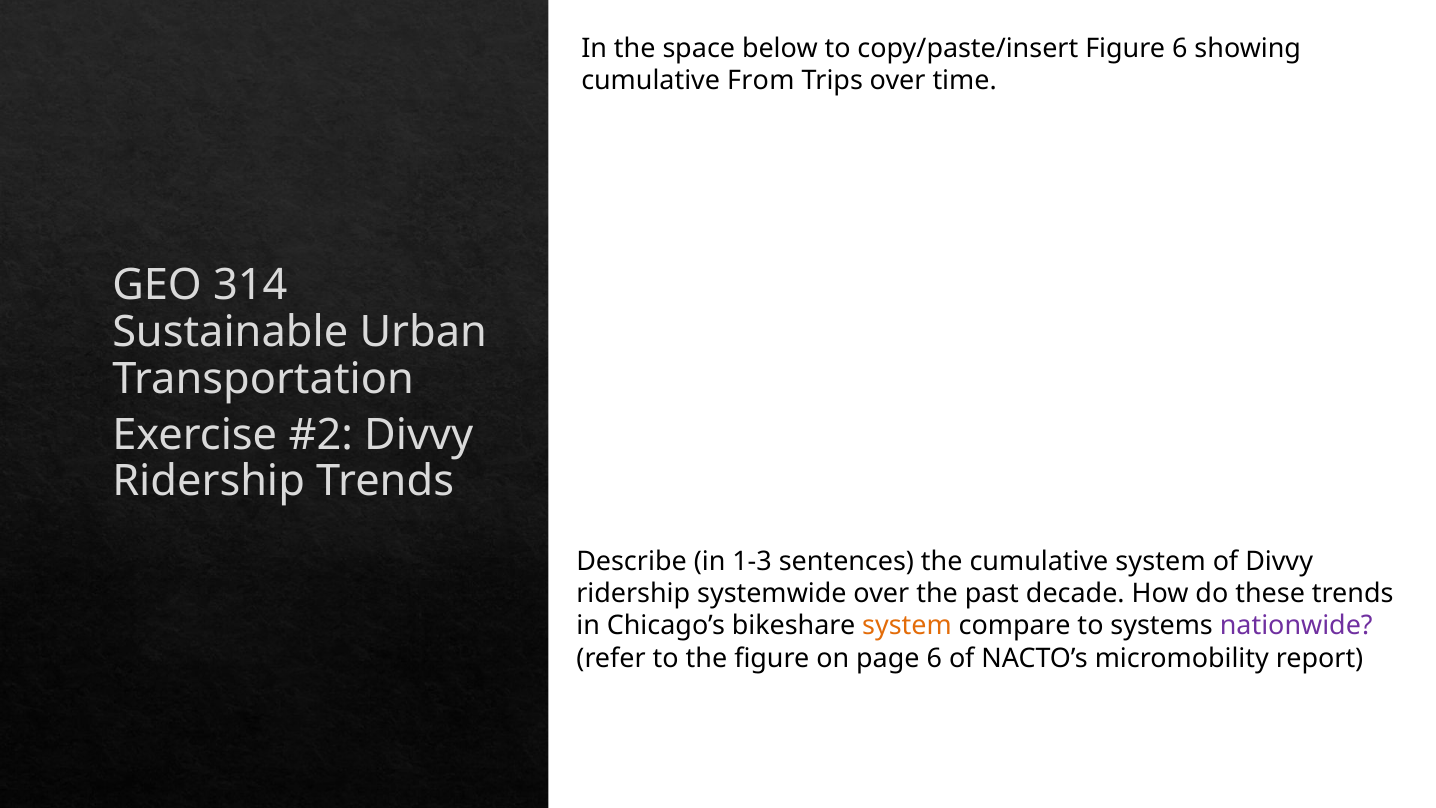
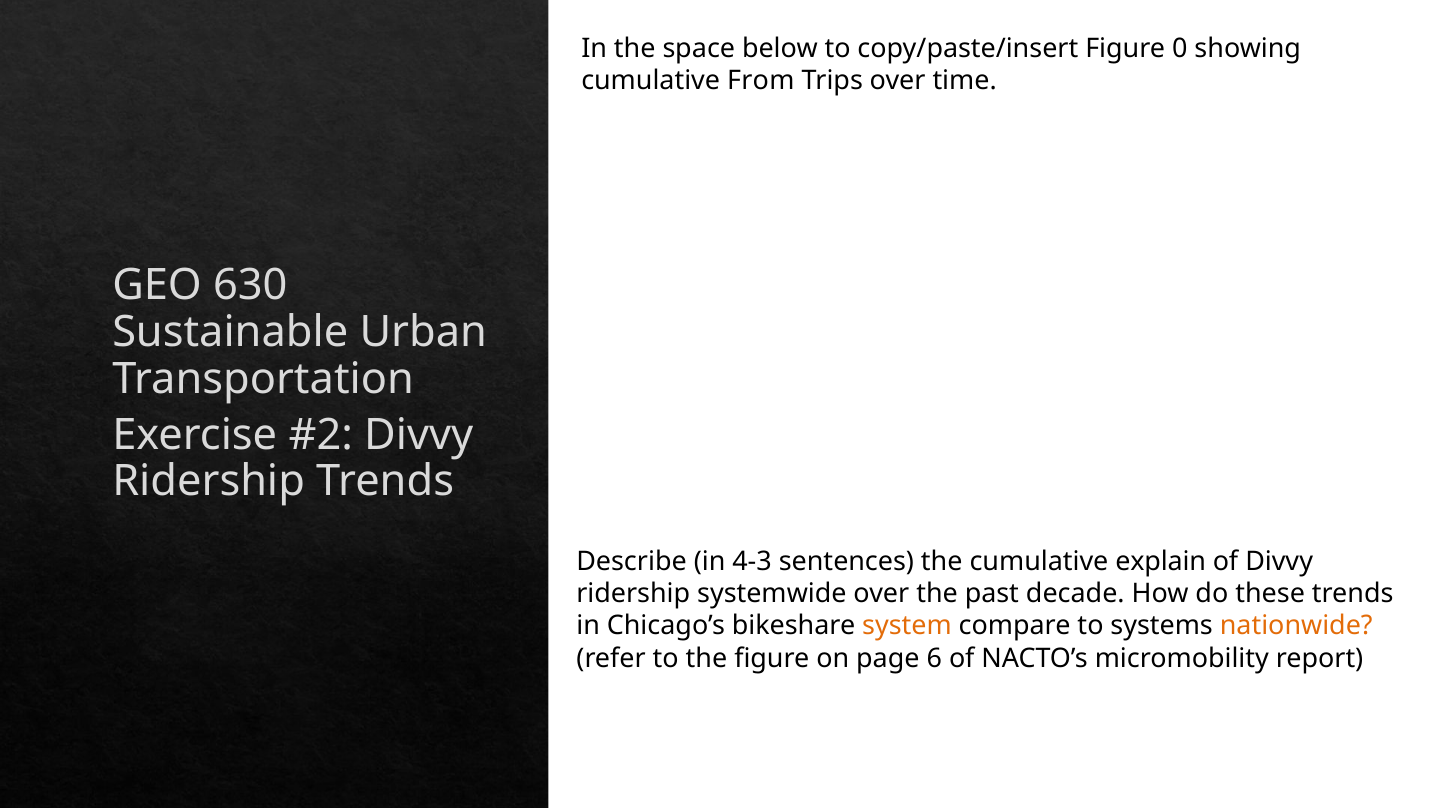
Figure 6: 6 -> 0
314: 314 -> 630
1-3: 1-3 -> 4-3
cumulative system: system -> explain
nationwide colour: purple -> orange
